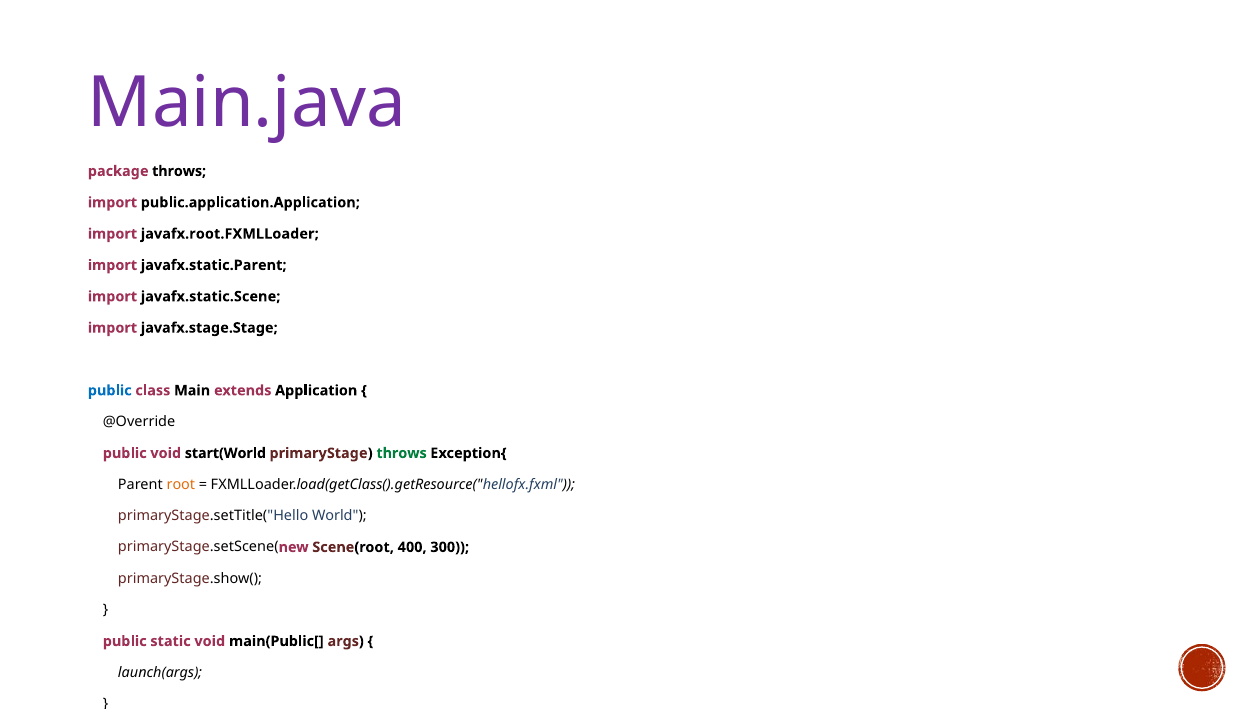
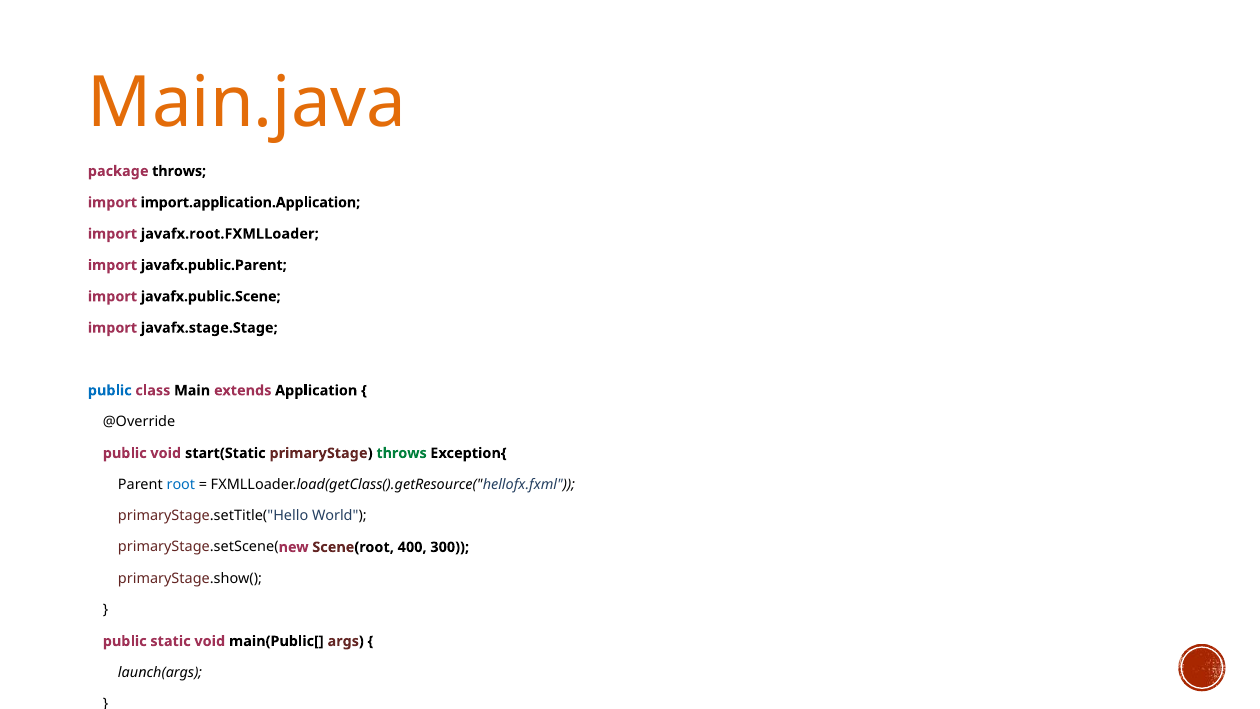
Main.java colour: purple -> orange
public.application.Application: public.application.Application -> import.application.Application
javafx.static.Parent: javafx.static.Parent -> javafx.public.Parent
javafx.static.Scene: javafx.static.Scene -> javafx.public.Scene
start(World: start(World -> start(Static
root colour: orange -> blue
